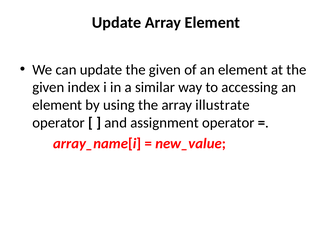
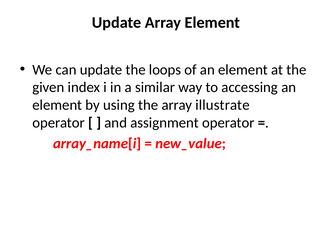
update the given: given -> loops
